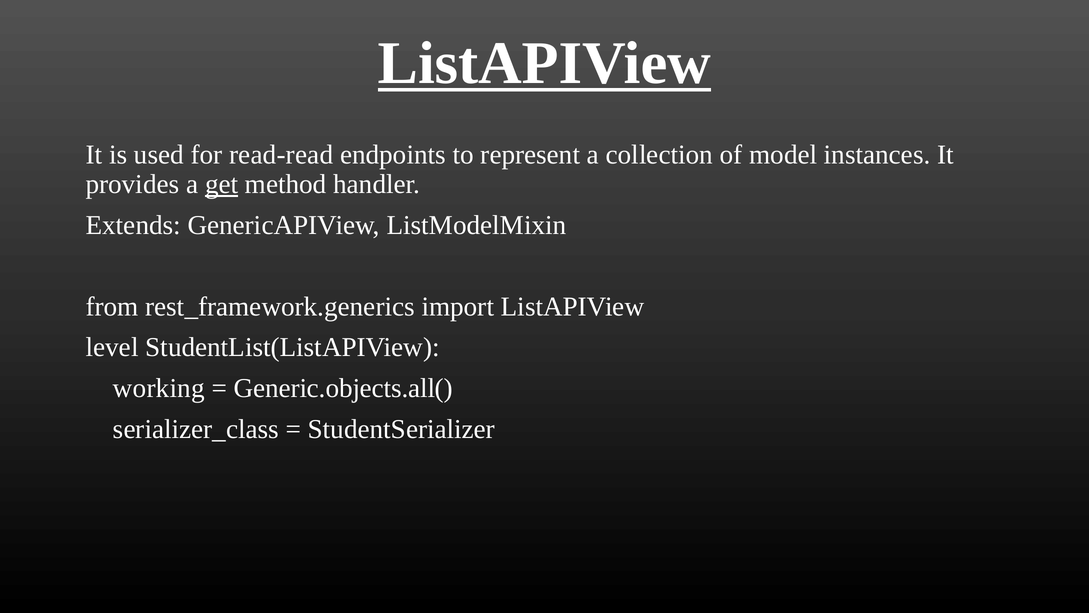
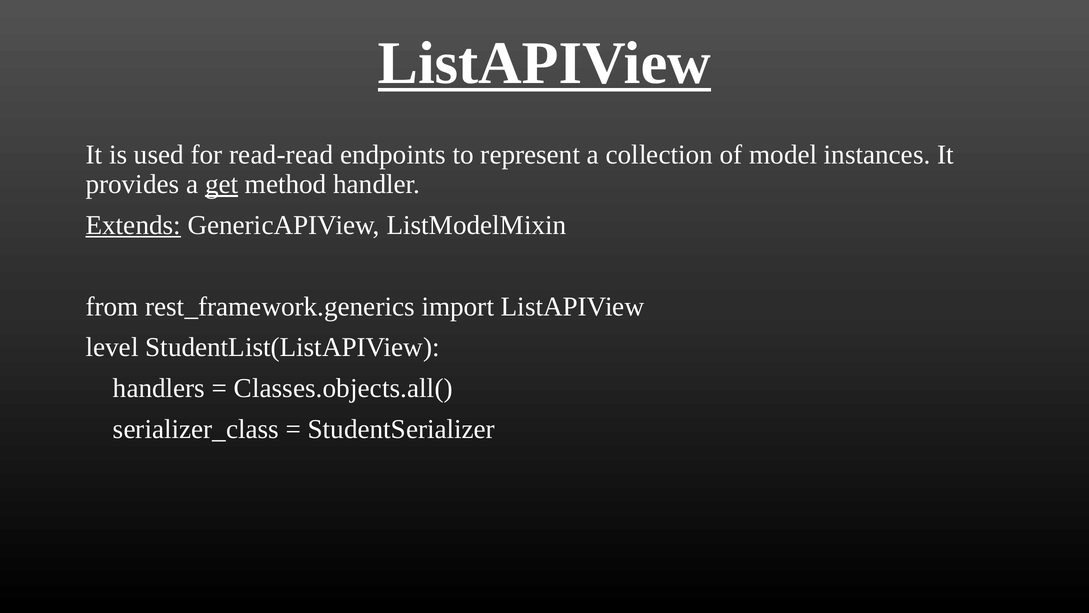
Extends underline: none -> present
working: working -> handlers
Generic.objects.all(: Generic.objects.all( -> Classes.objects.all(
